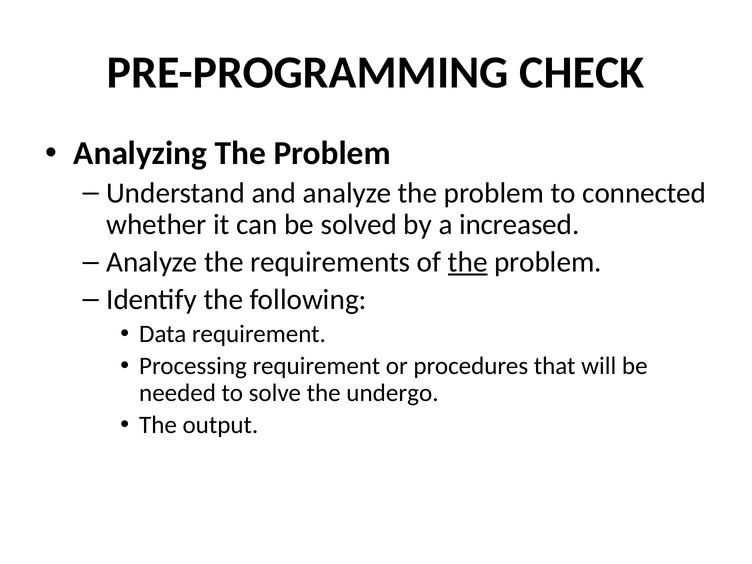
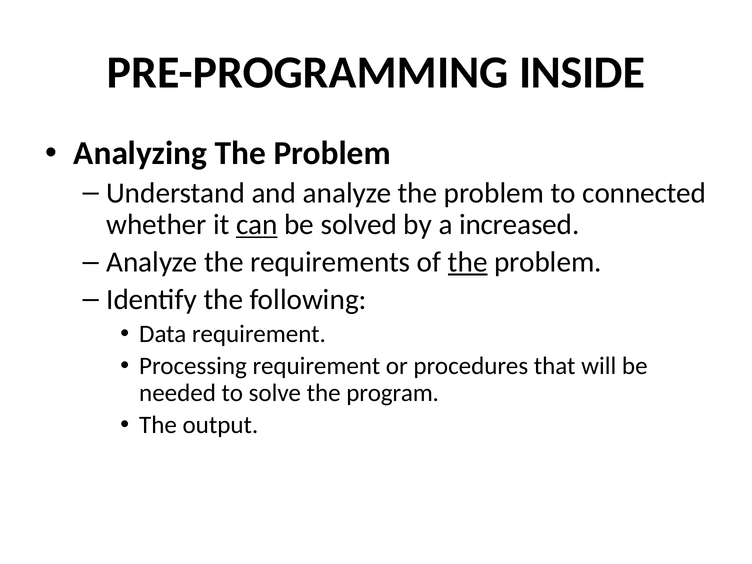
CHECK: CHECK -> INSIDE
can underline: none -> present
undergo: undergo -> program
